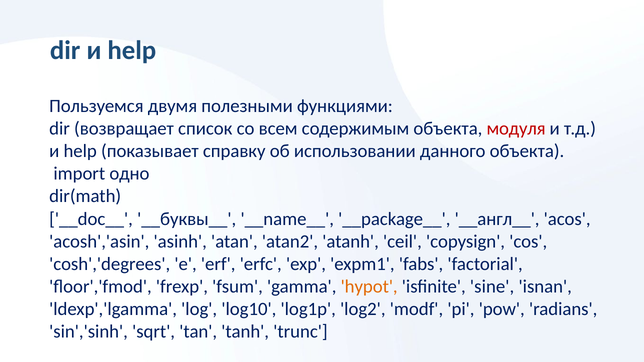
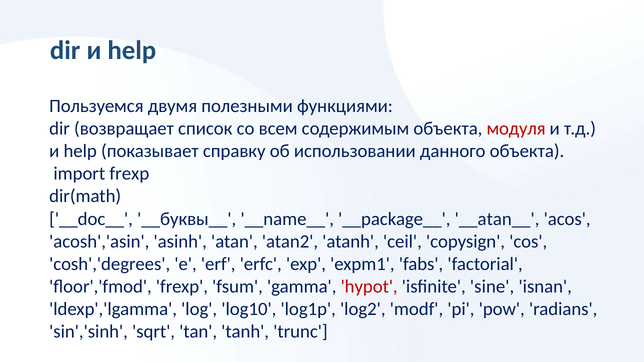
import одно: одно -> frexp
__англ__: __англ__ -> __atan__
hypot colour: orange -> red
